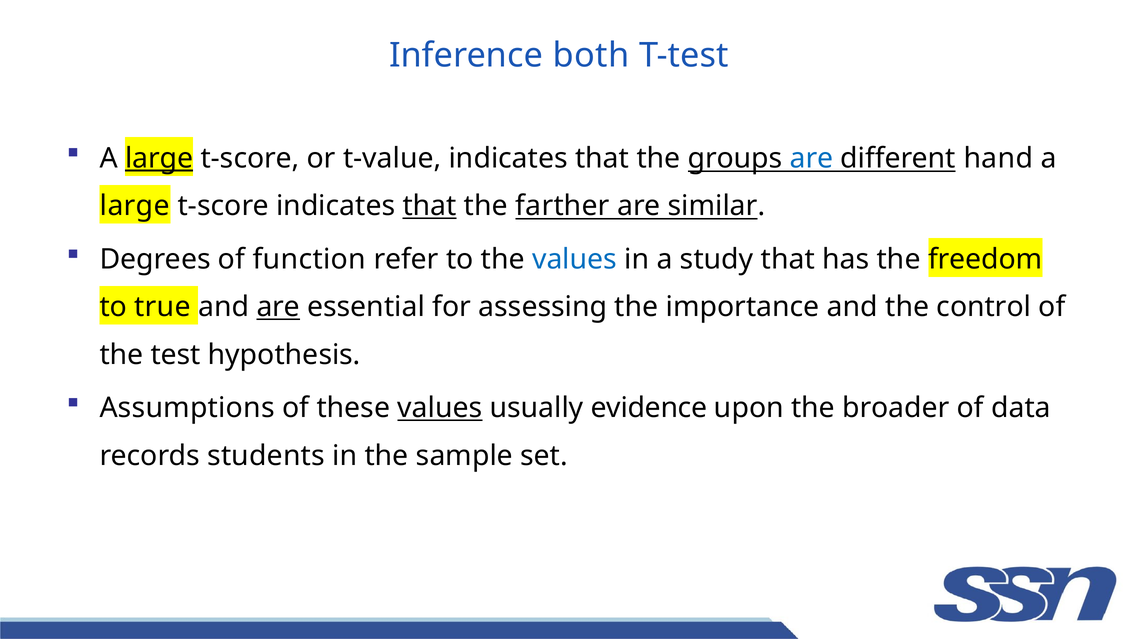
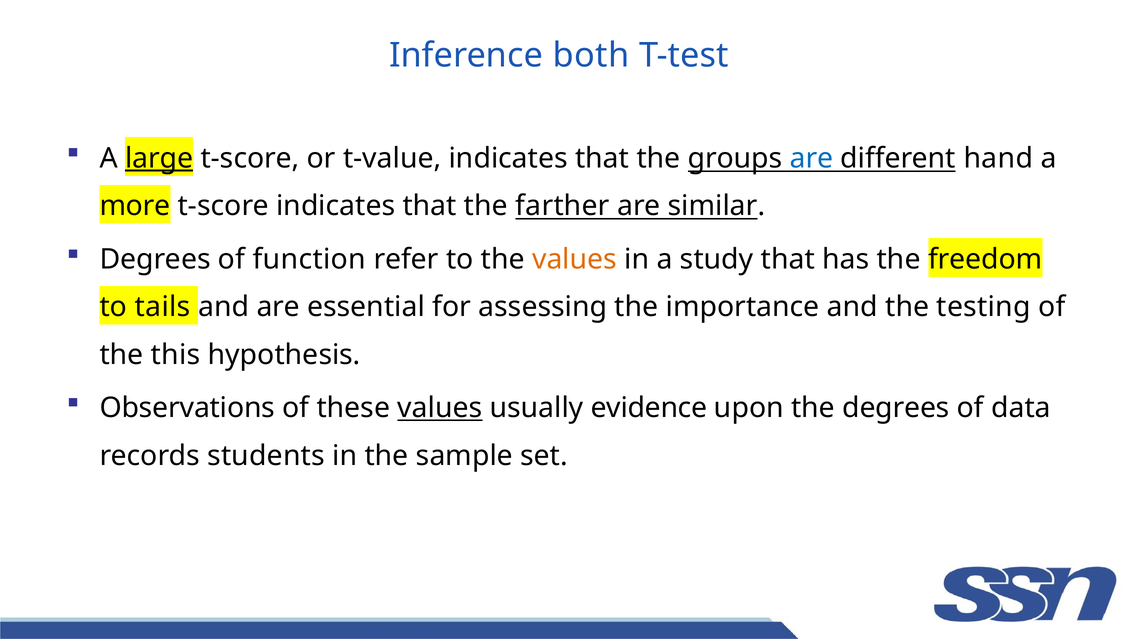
large at (135, 206): large -> more
that at (430, 206) underline: present -> none
values at (575, 259) colour: blue -> orange
true: true -> tails
are at (278, 307) underline: present -> none
control: control -> testing
test: test -> this
Assumptions: Assumptions -> Observations
the broader: broader -> degrees
